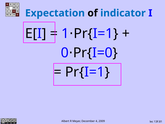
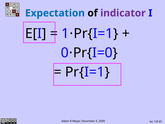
indicator colour: blue -> purple
